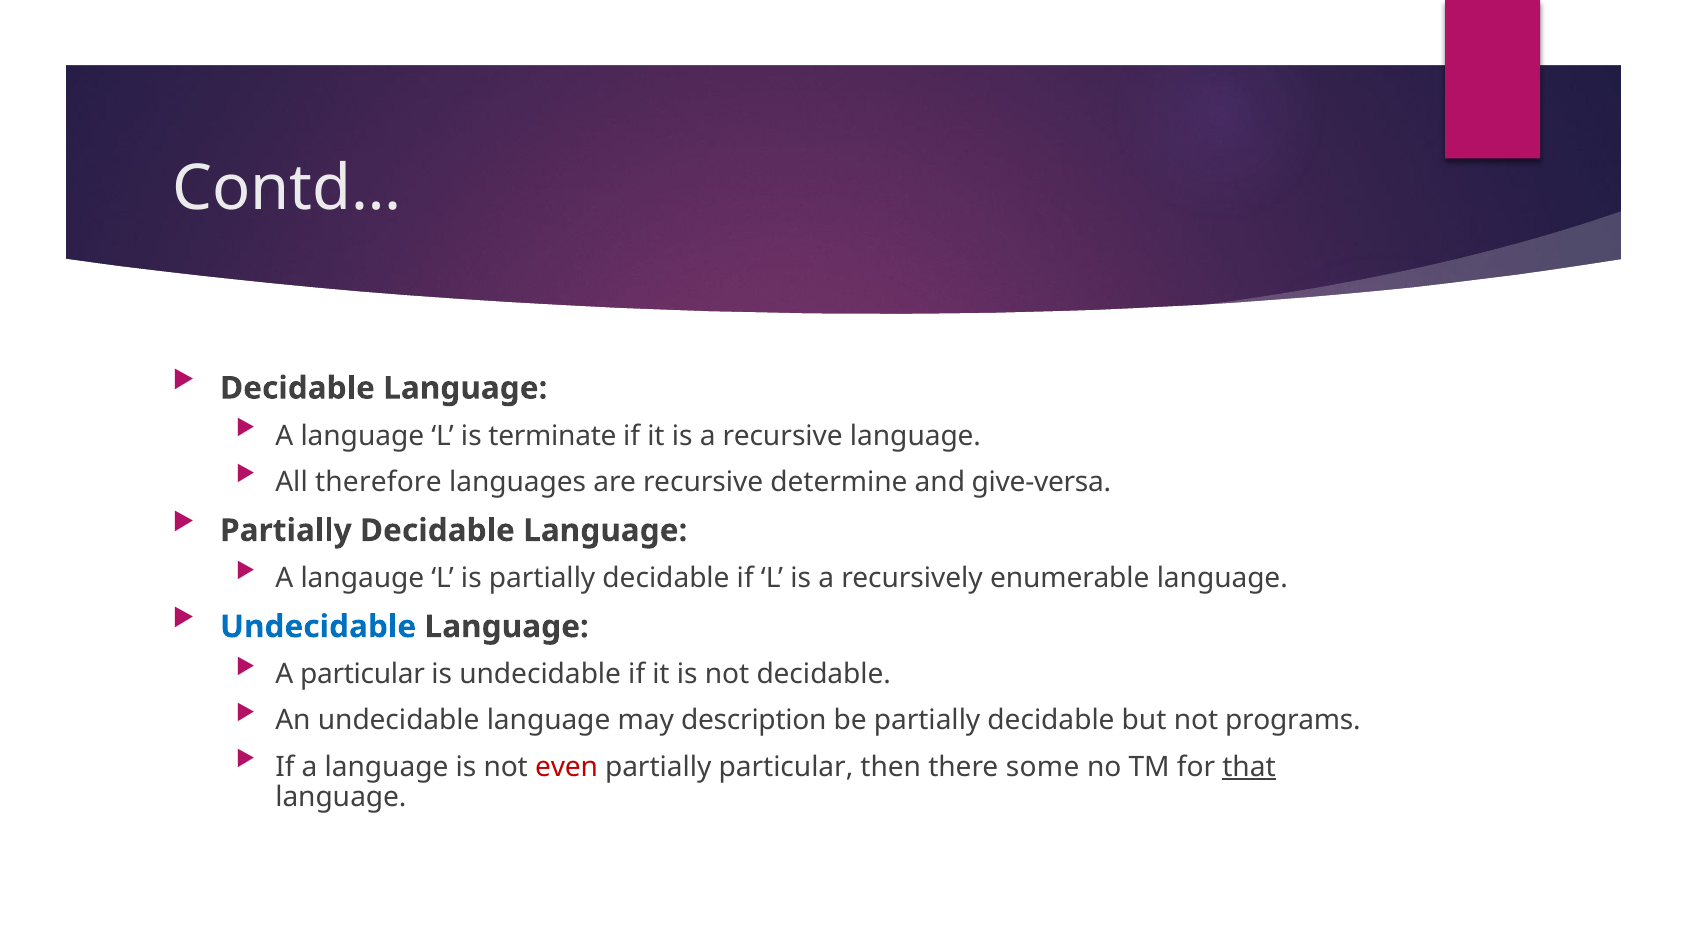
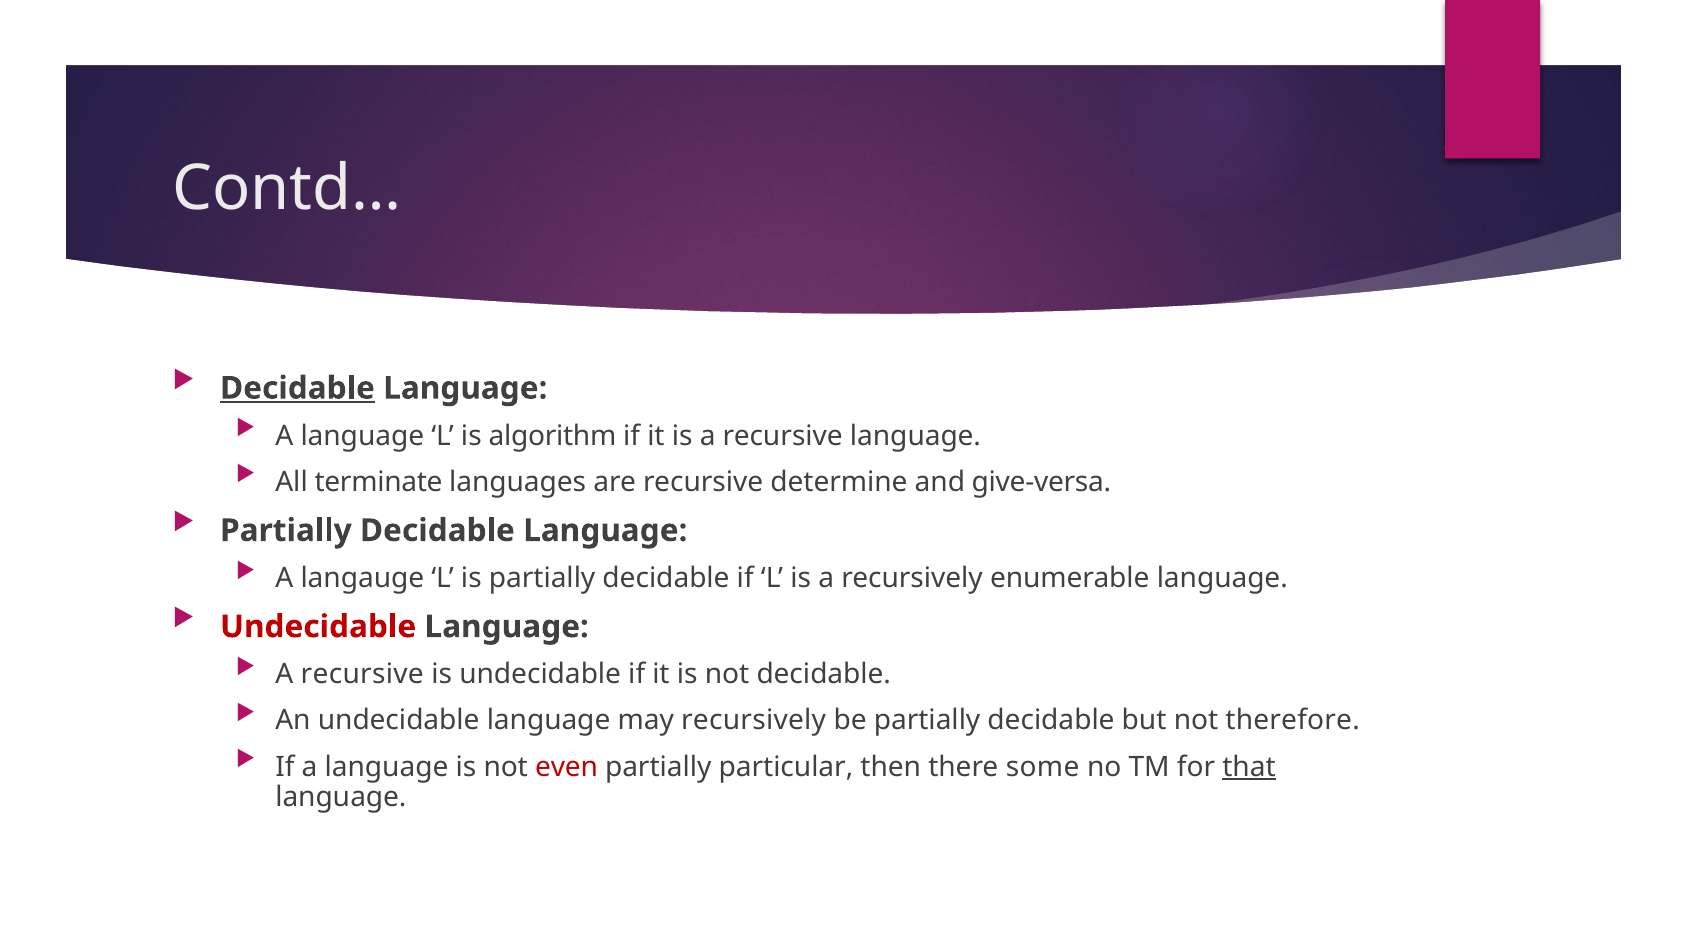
Decidable at (297, 388) underline: none -> present
terminate: terminate -> algorithm
therefore: therefore -> terminate
Undecidable at (318, 626) colour: blue -> red
particular at (363, 674): particular -> recursive
may description: description -> recursively
programs: programs -> therefore
